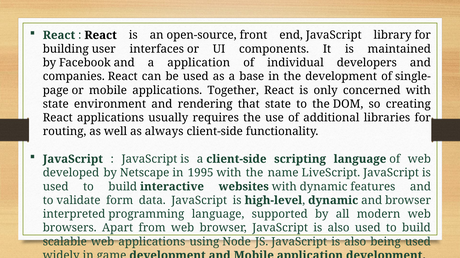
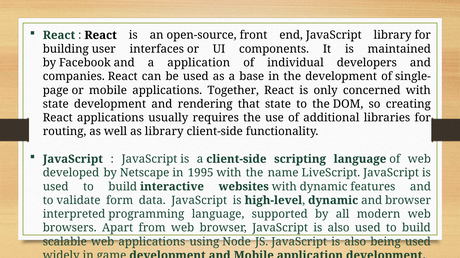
state environment: environment -> development
as always: always -> library
